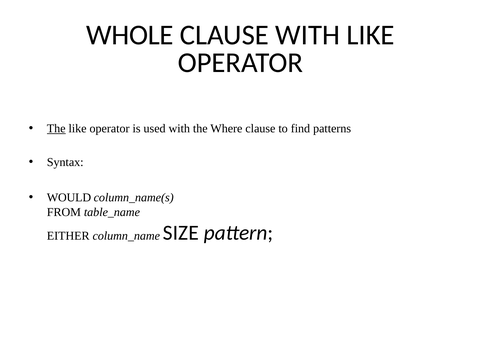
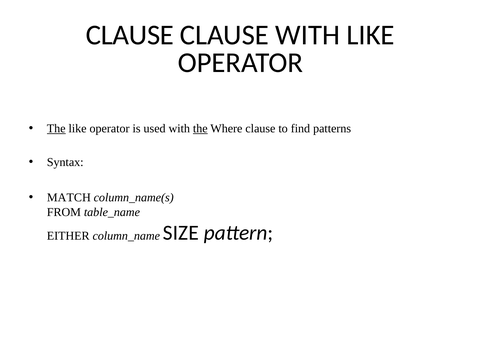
WHOLE at (130, 35): WHOLE -> CLAUSE
the at (200, 128) underline: none -> present
WOULD: WOULD -> MATCH
